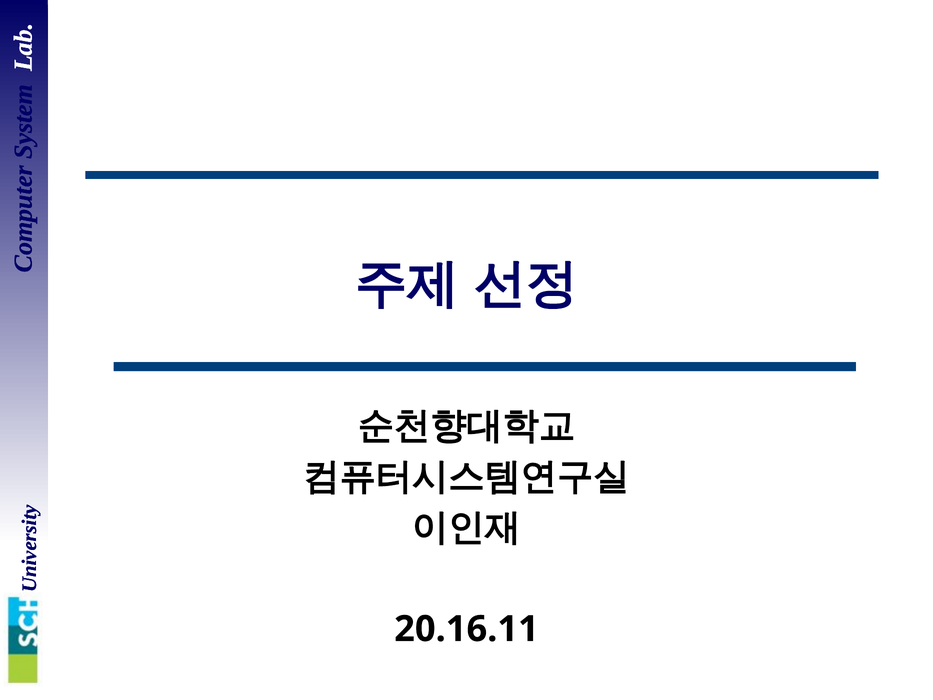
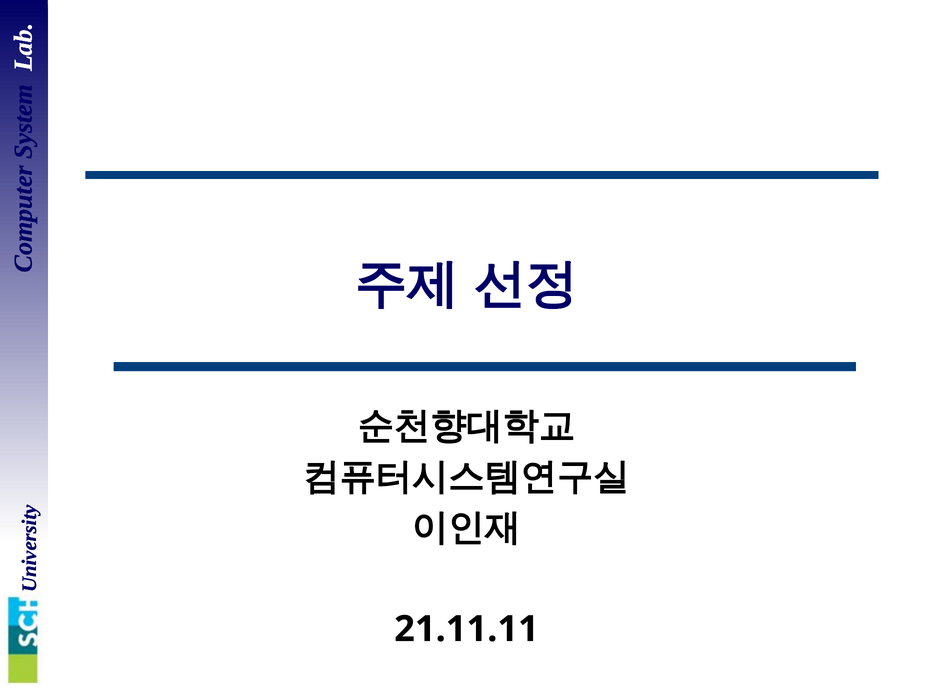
20.16.11: 20.16.11 -> 21.11.11
